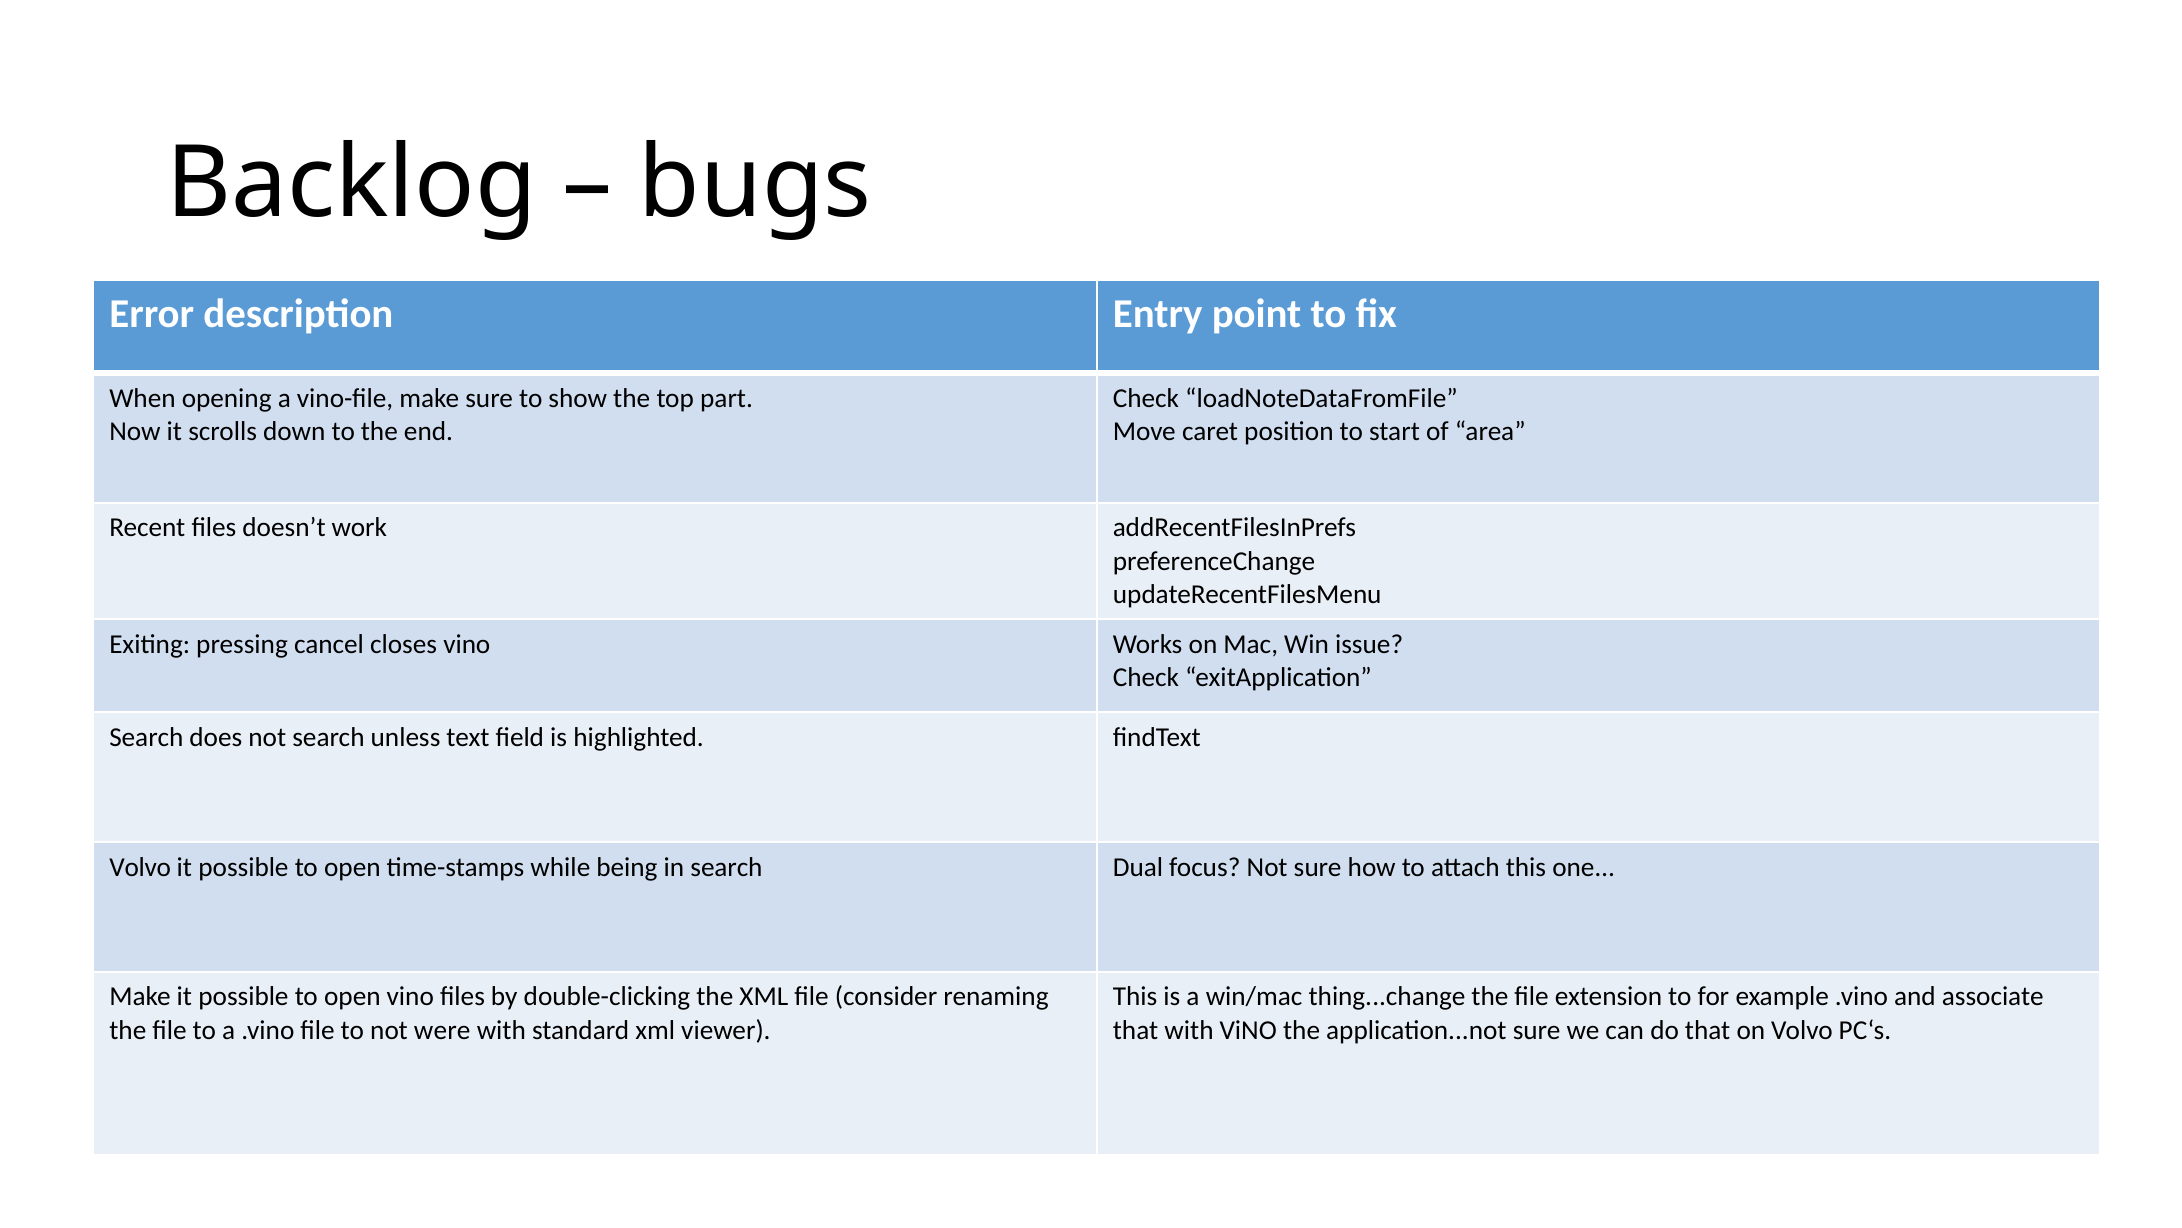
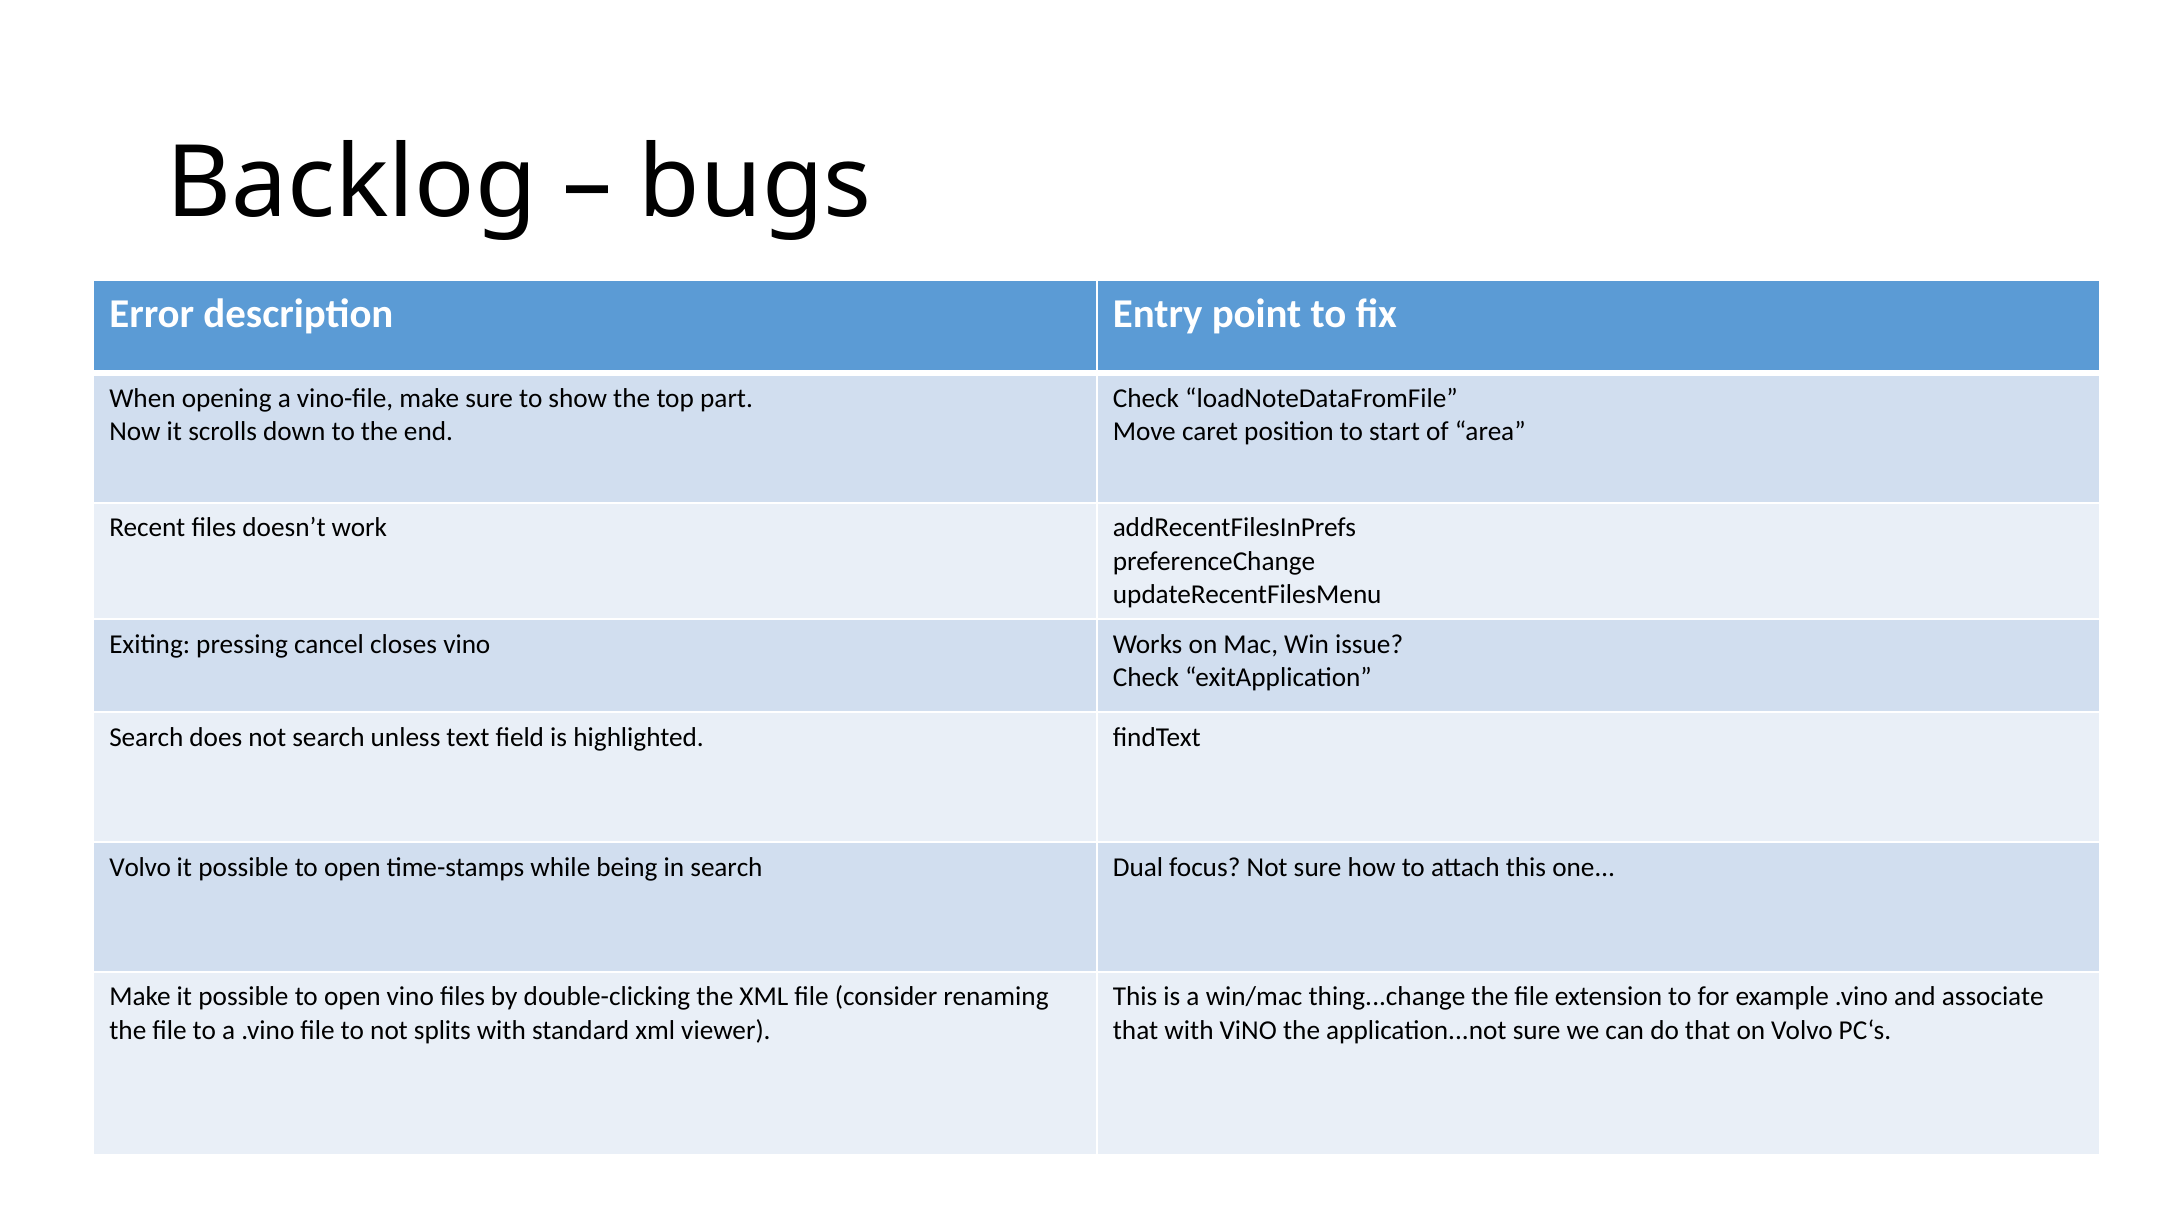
were: were -> splits
